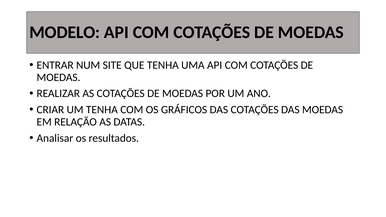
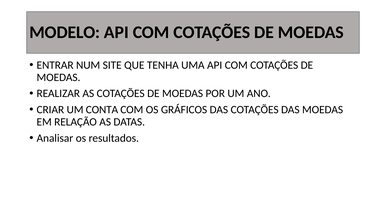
UM TENHA: TENHA -> CONTA
